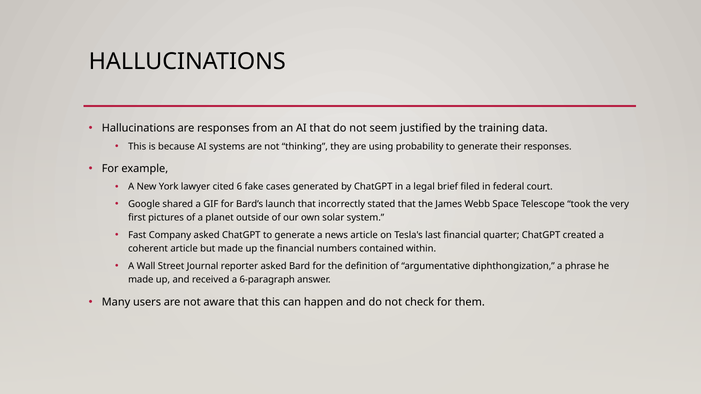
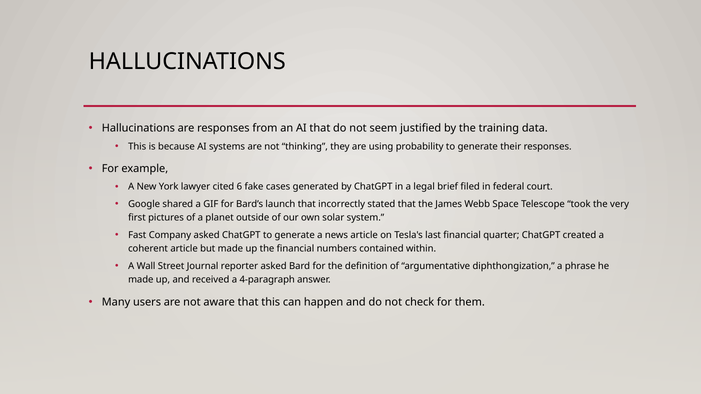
6-paragraph: 6-paragraph -> 4-paragraph
